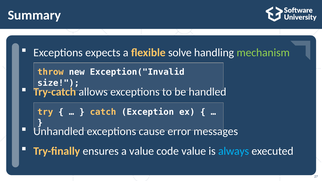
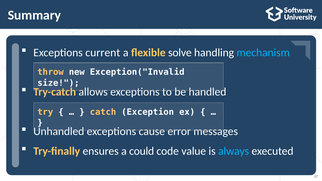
expects: expects -> current
mechanism colour: light green -> light blue
a value: value -> could
